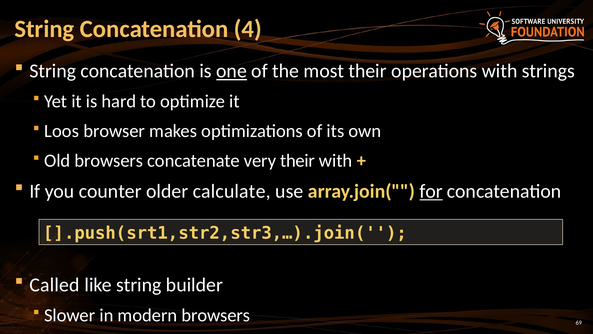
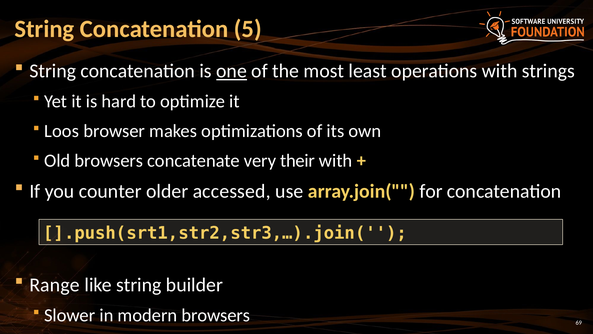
4: 4 -> 5
most their: their -> least
calculate: calculate -> accessed
for underline: present -> none
Called: Called -> Range
